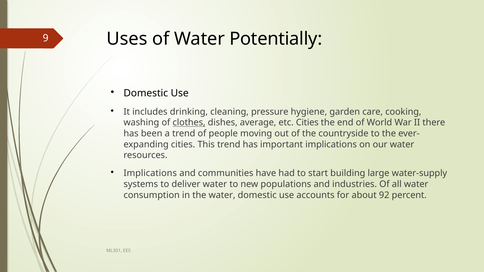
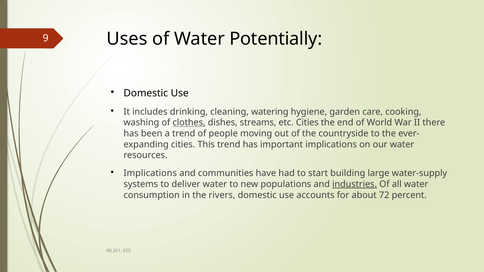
pressure: pressure -> watering
average: average -> streams
industries underline: none -> present
the water: water -> rivers
92: 92 -> 72
